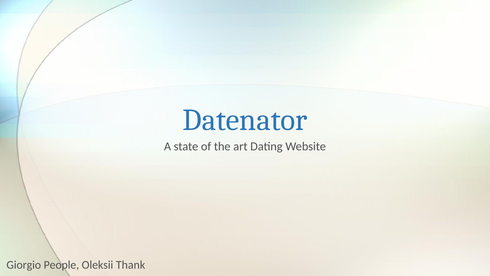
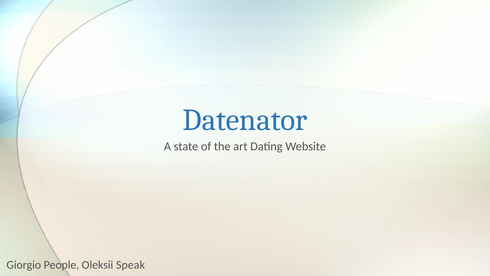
Thank: Thank -> Speak
